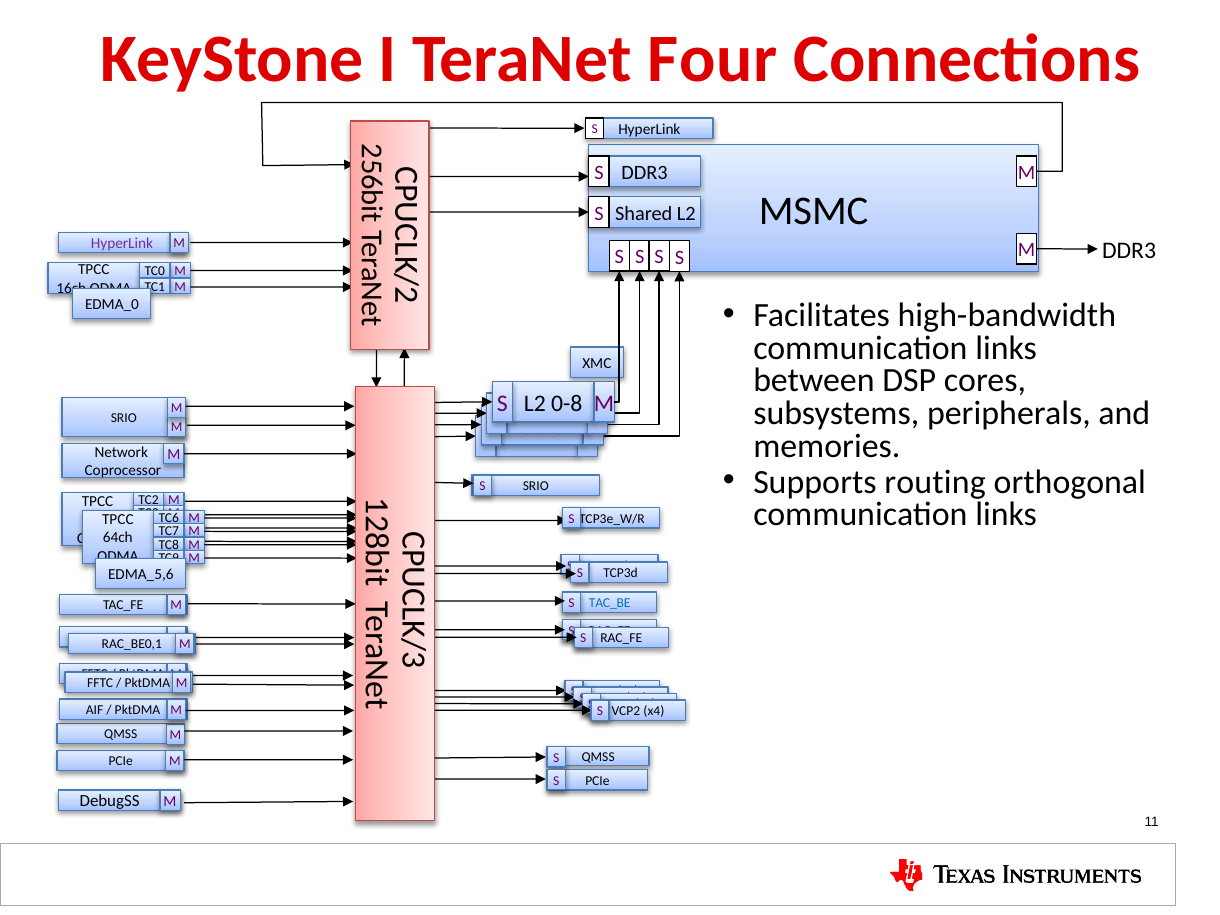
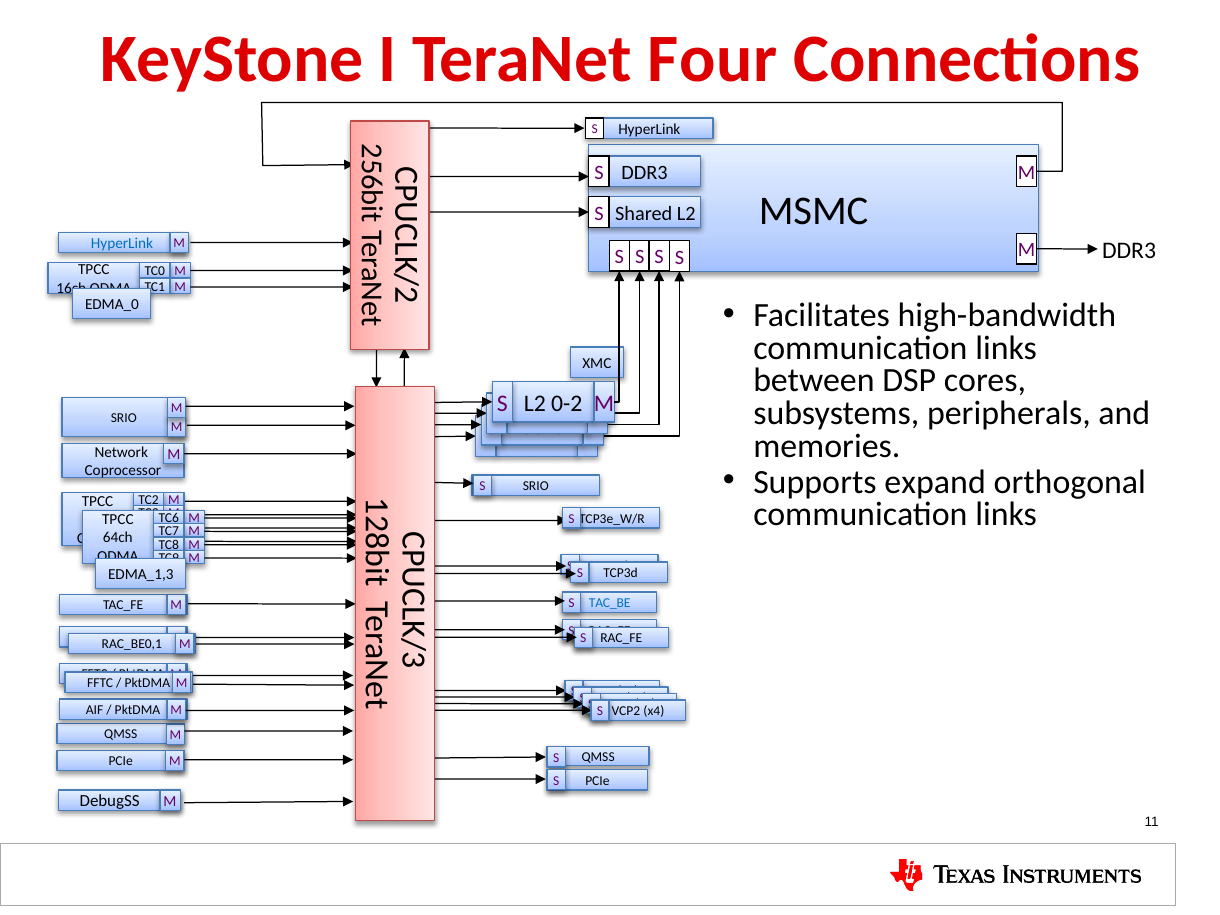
HyperLink at (122, 244) colour: purple -> blue
0-8: 0-8 -> 0-2
routing: routing -> expand
EDMA_5,6: EDMA_5,6 -> EDMA_1,3
